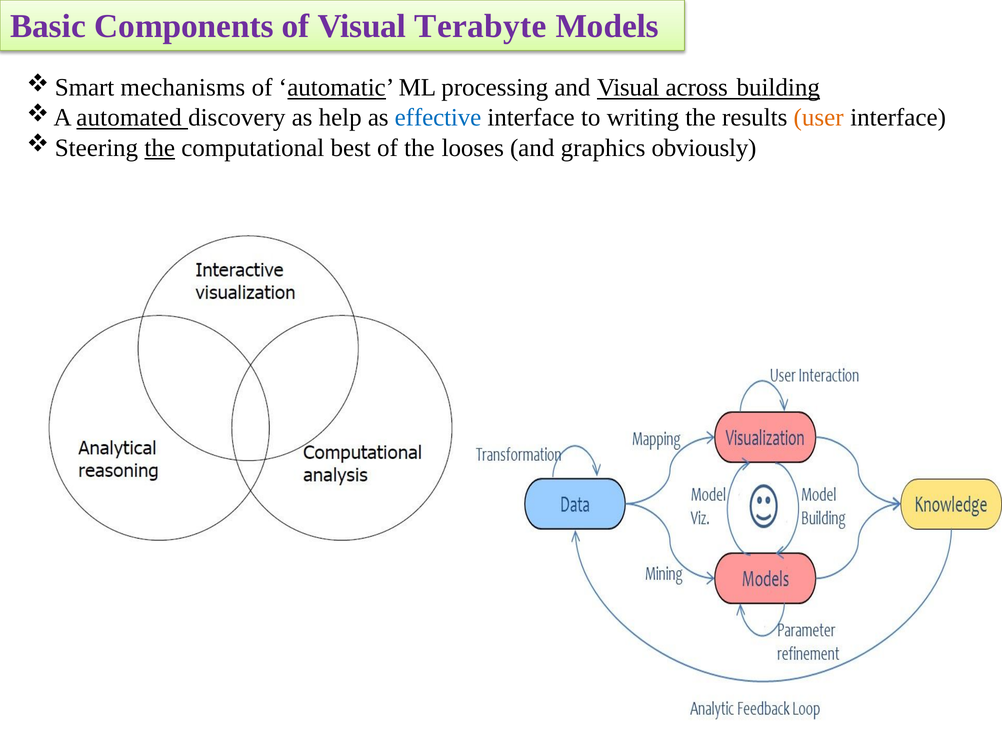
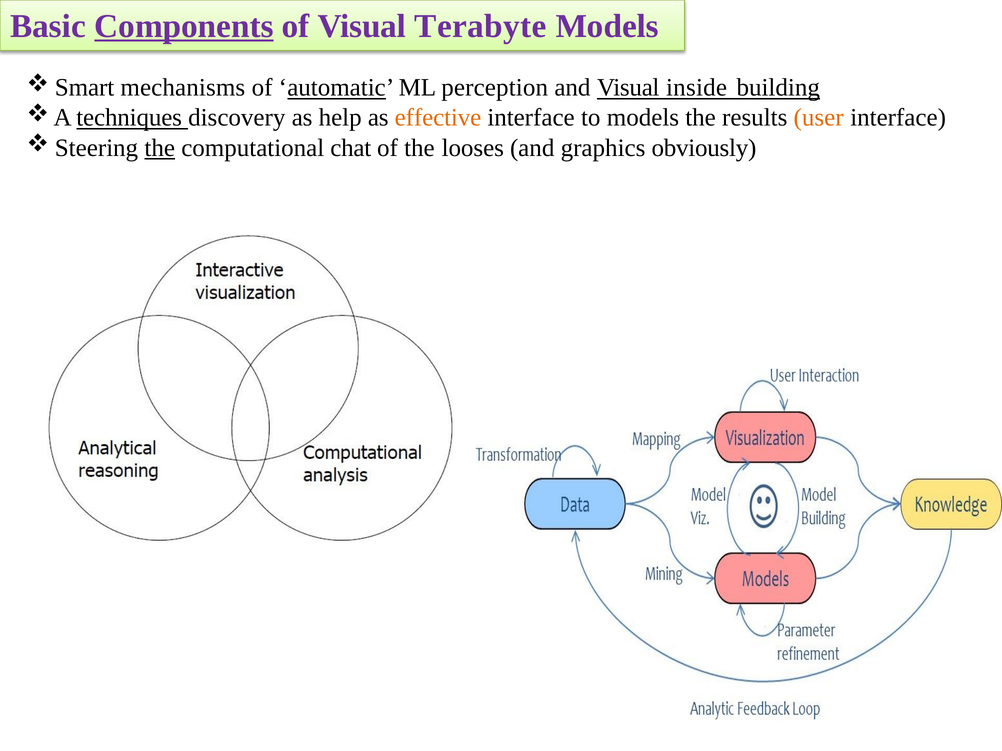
Components underline: none -> present
processing: processing -> perception
across: across -> inside
automated: automated -> techniques
effective colour: blue -> orange
to writing: writing -> models
best: best -> chat
